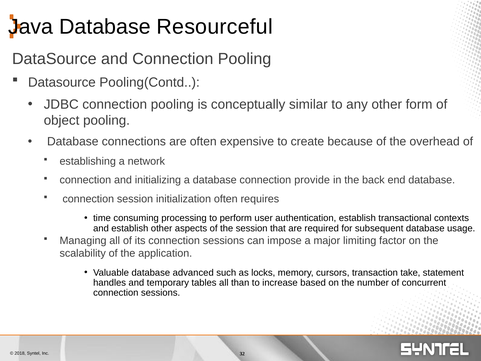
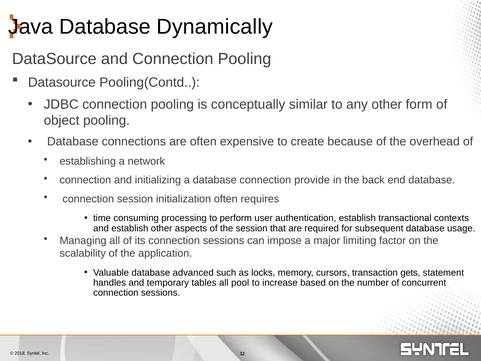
Resourceful: Resourceful -> Dynamically
take: take -> gets
than: than -> pool
